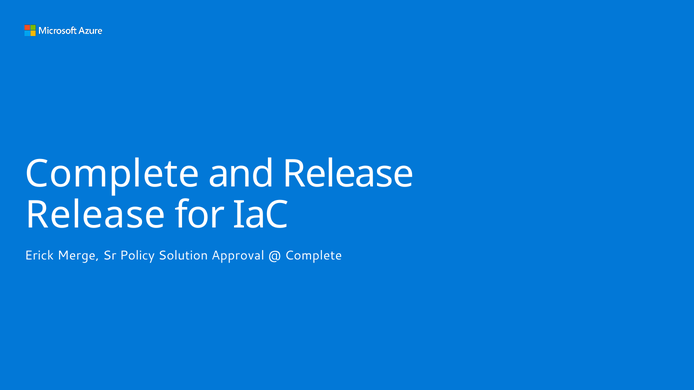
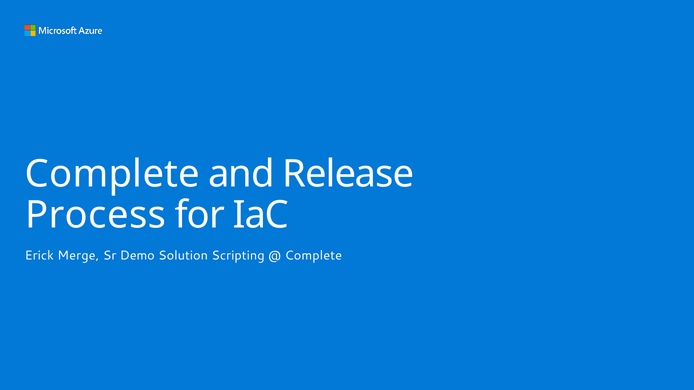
Release at (96, 216): Release -> Process
Policy: Policy -> Demo
Approval: Approval -> Scripting
